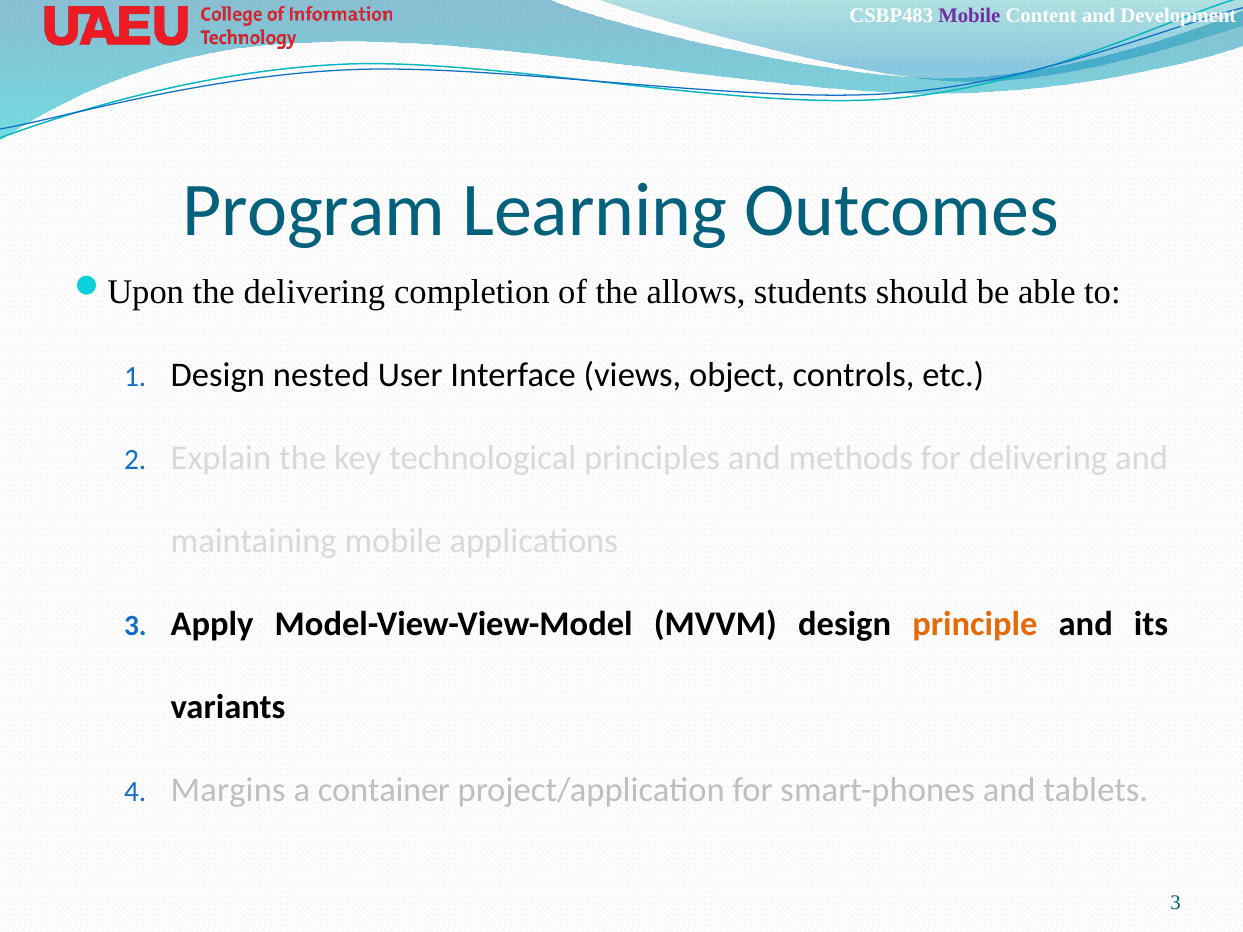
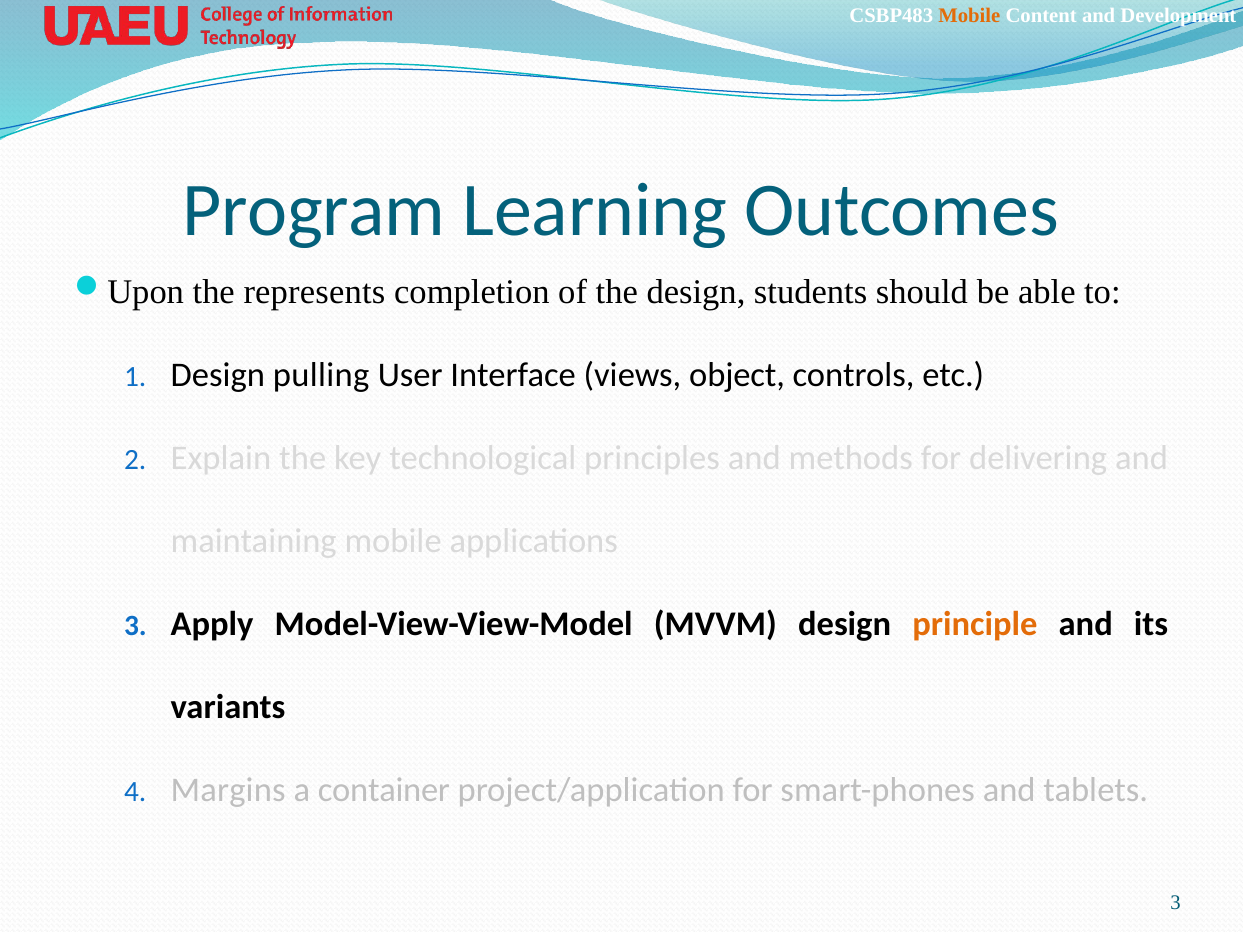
Mobile at (969, 15) colour: purple -> orange
the delivering: delivering -> represents
the allows: allows -> design
nested: nested -> pulling
